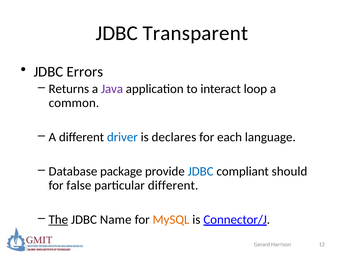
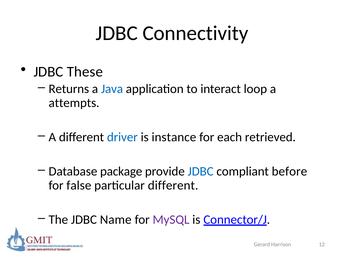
Transparent: Transparent -> Connectivity
Errors: Errors -> These
Java colour: purple -> blue
common: common -> attempts
declares: declares -> instance
language: language -> retrieved
should: should -> before
The underline: present -> none
MySQL colour: orange -> purple
